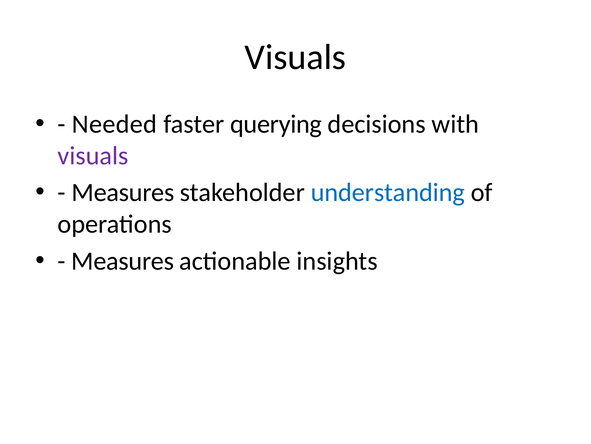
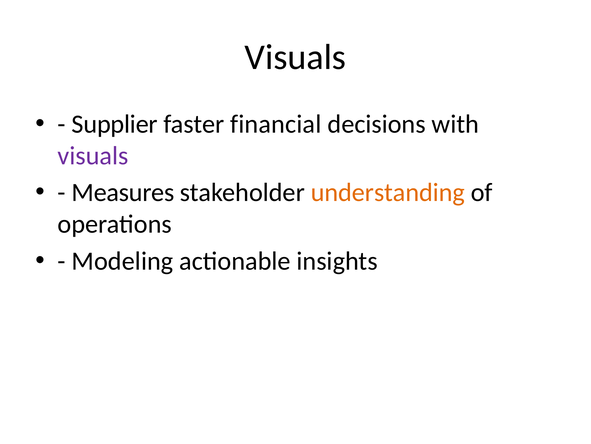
Needed: Needed -> Supplier
querying: querying -> financial
understanding colour: blue -> orange
Measures at (123, 261): Measures -> Modeling
